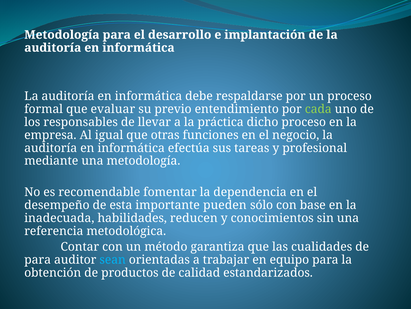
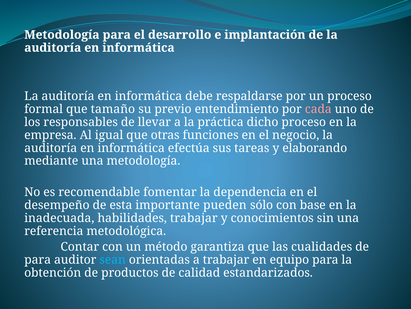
evaluar: evaluar -> tamaño
cada colour: light green -> pink
profesional: profesional -> elaborando
habilidades reducen: reducen -> trabajar
